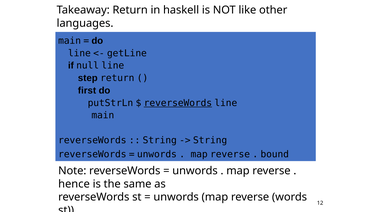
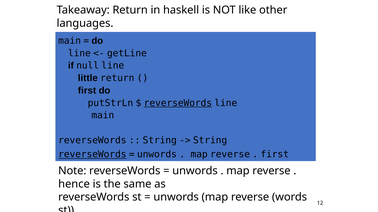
step: step -> little
reverseWords at (92, 155) underline: none -> present
bound at (275, 155): bound -> first
